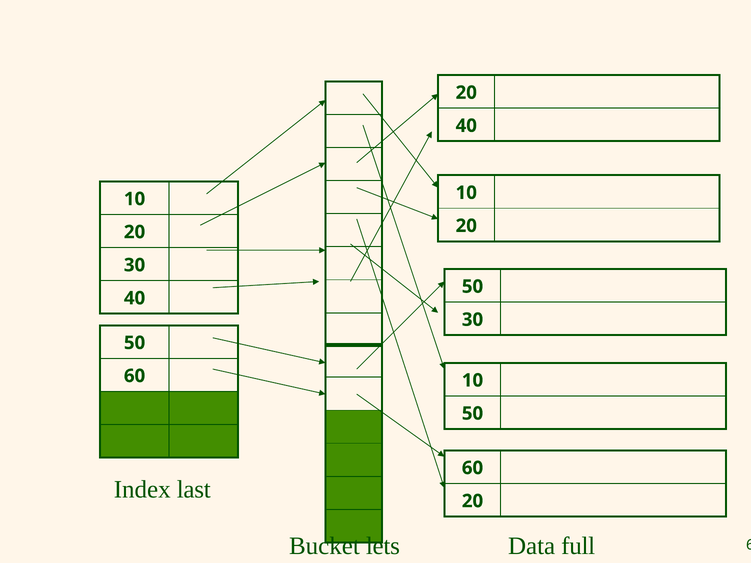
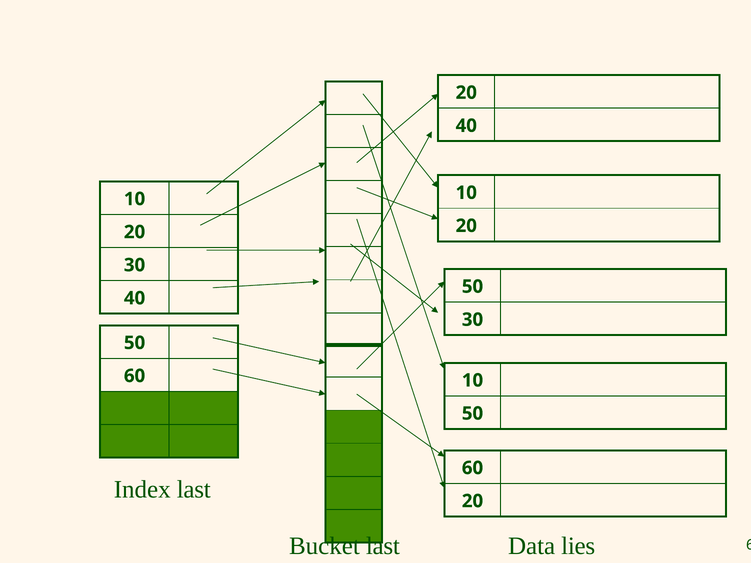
Bucket lets: lets -> last
full: full -> lies
